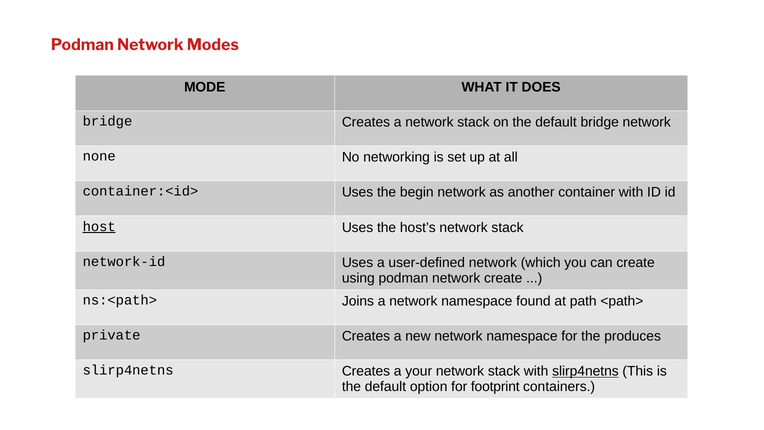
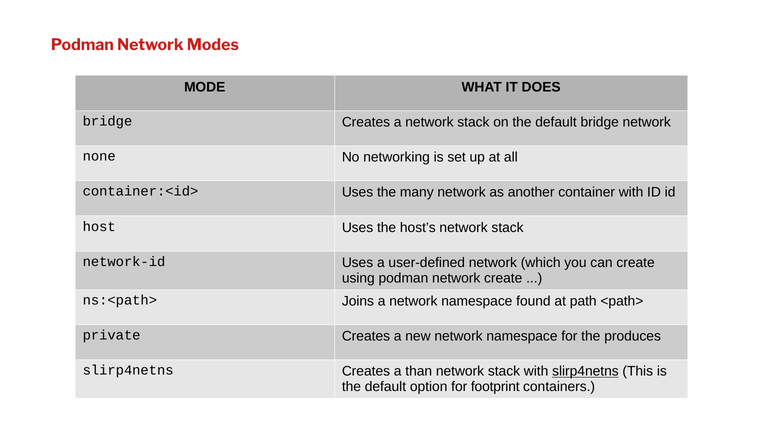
begin: begin -> many
host underline: present -> none
your: your -> than
